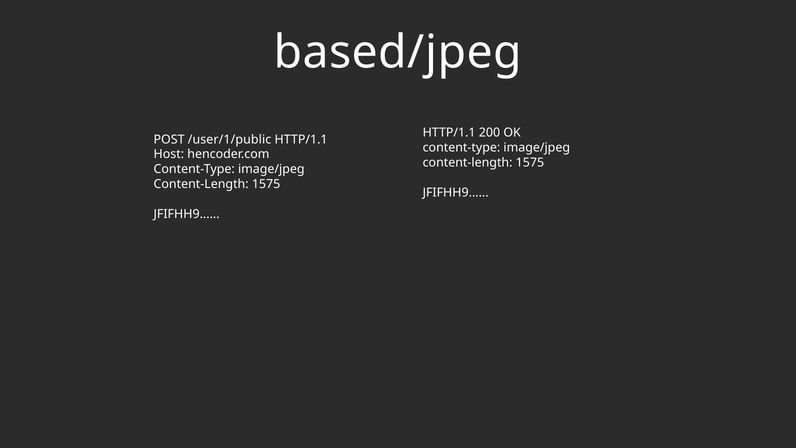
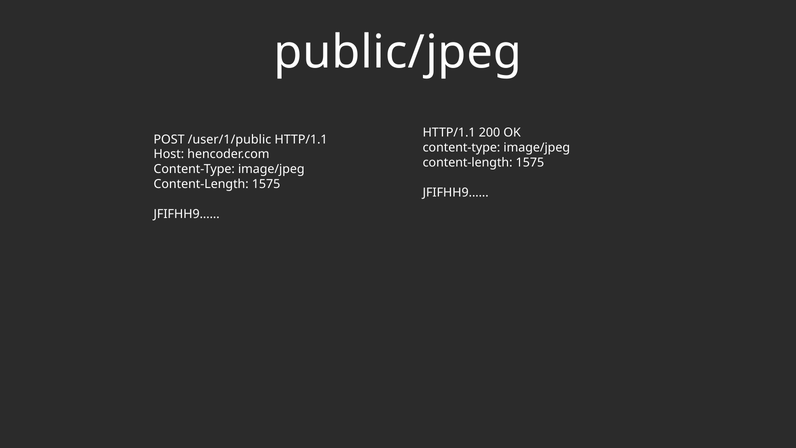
based/jpeg: based/jpeg -> public/jpeg
